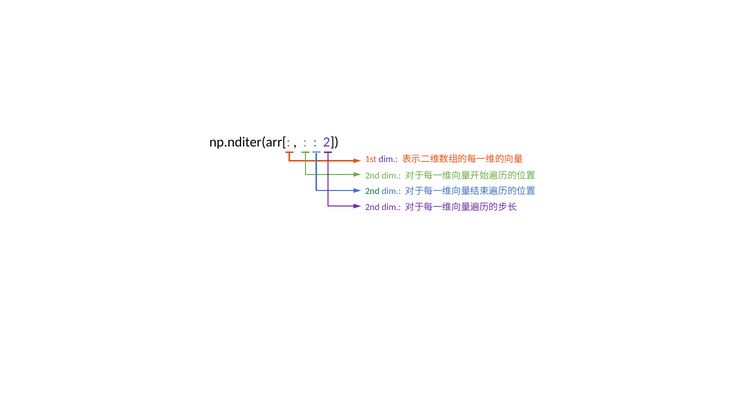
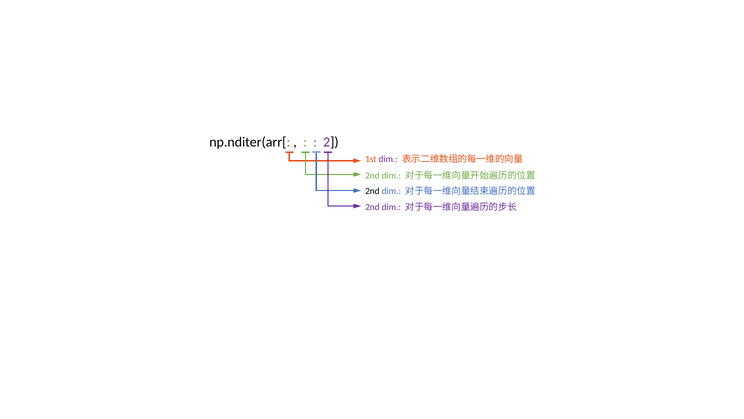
2nd at (372, 191) colour: green -> black
